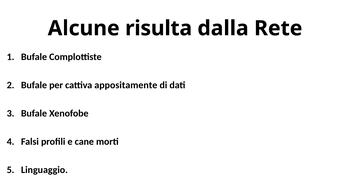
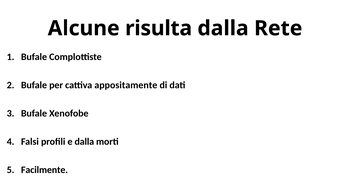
e cane: cane -> dalla
Linguaggio: Linguaggio -> Facilmente
